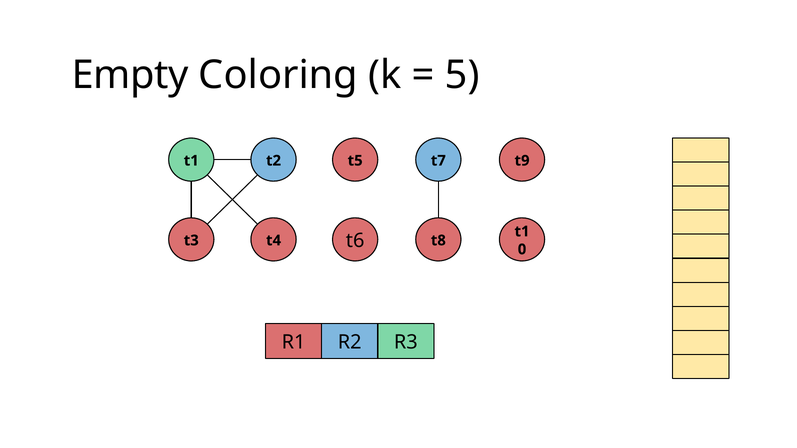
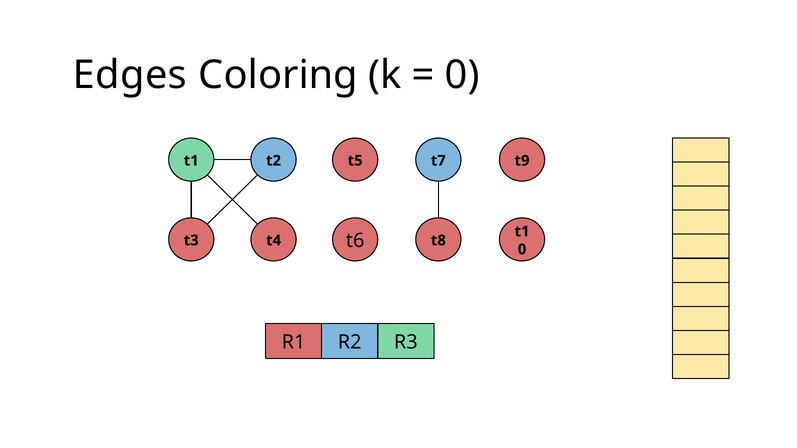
Empty: Empty -> Edges
5 at (462, 75): 5 -> 0
